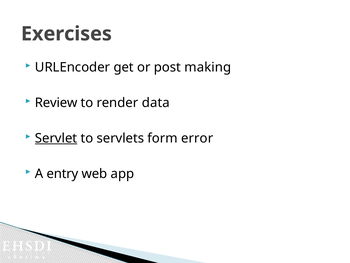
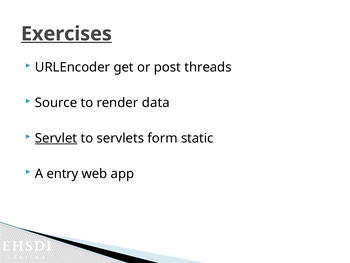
Exercises underline: none -> present
making: making -> threads
Review: Review -> Source
error: error -> static
